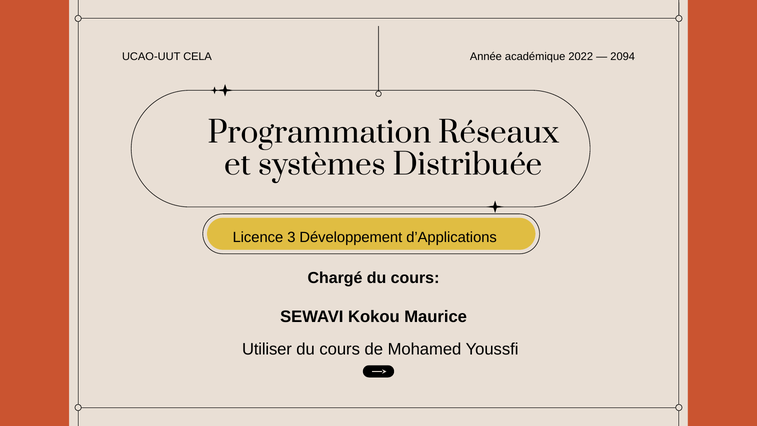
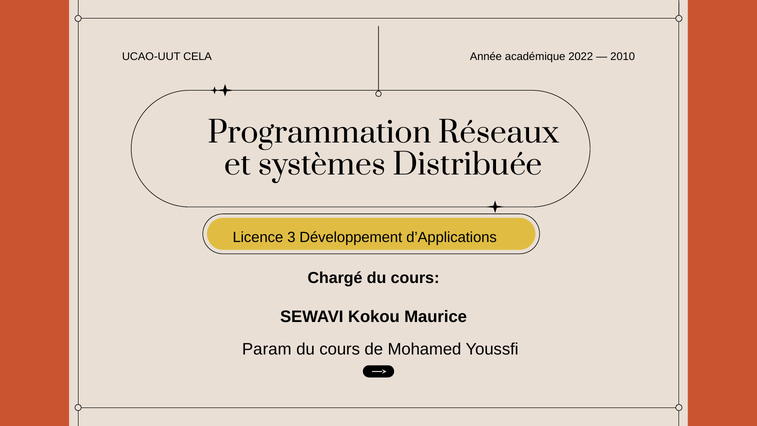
2094: 2094 -> 2010
Utiliser: Utiliser -> Param
